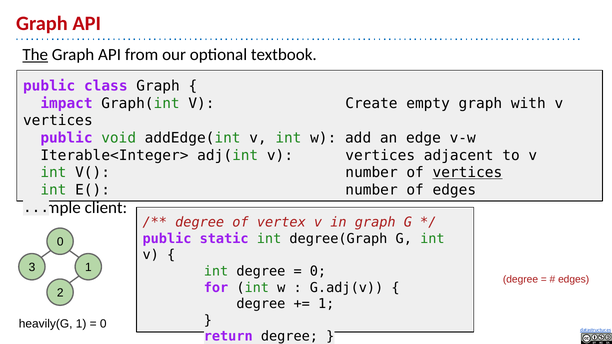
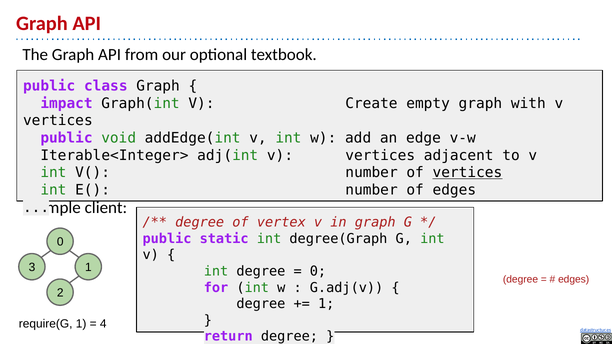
The underline: present -> none
heavily(G: heavily(G -> require(G
0 at (103, 324): 0 -> 4
